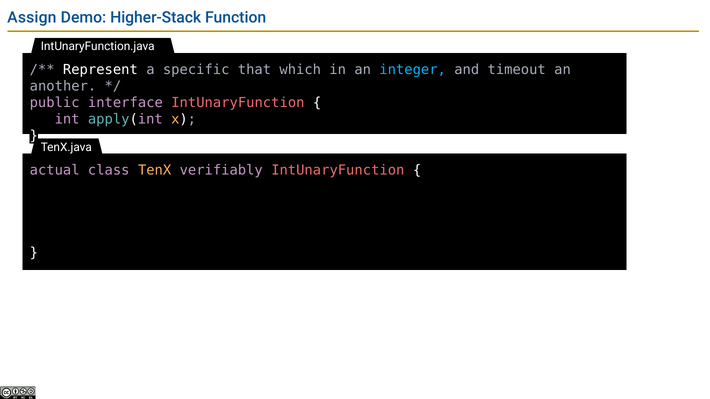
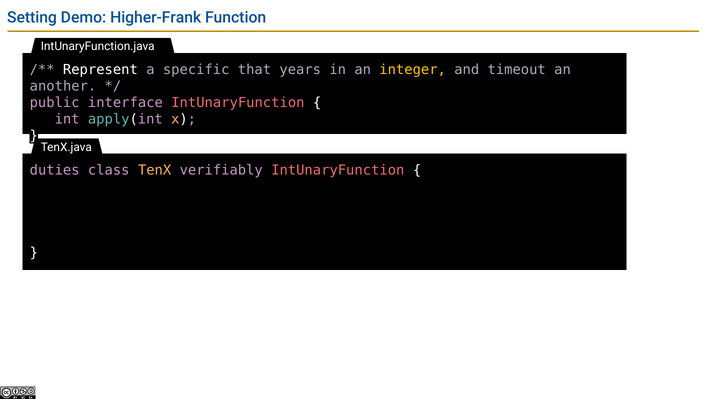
Assign: Assign -> Setting
Higher-Stack: Higher-Stack -> Higher-Frank
which: which -> years
integer colour: light blue -> yellow
actual: actual -> duties
